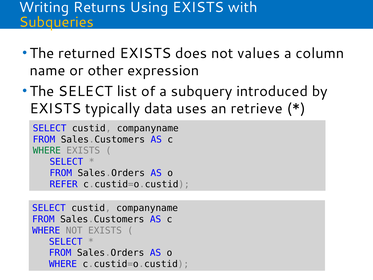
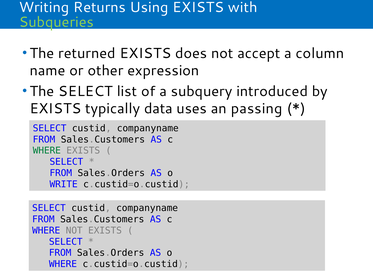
Subqueries colour: yellow -> light green
values: values -> accept
retrieve: retrieve -> passing
REFER: REFER -> WRITE
